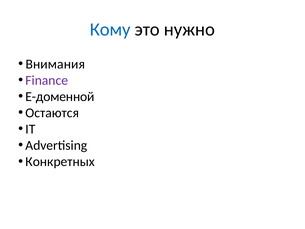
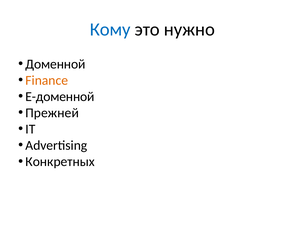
Внимания: Внимания -> Доменной
Finance colour: purple -> orange
Остаются: Остаются -> Прежней
